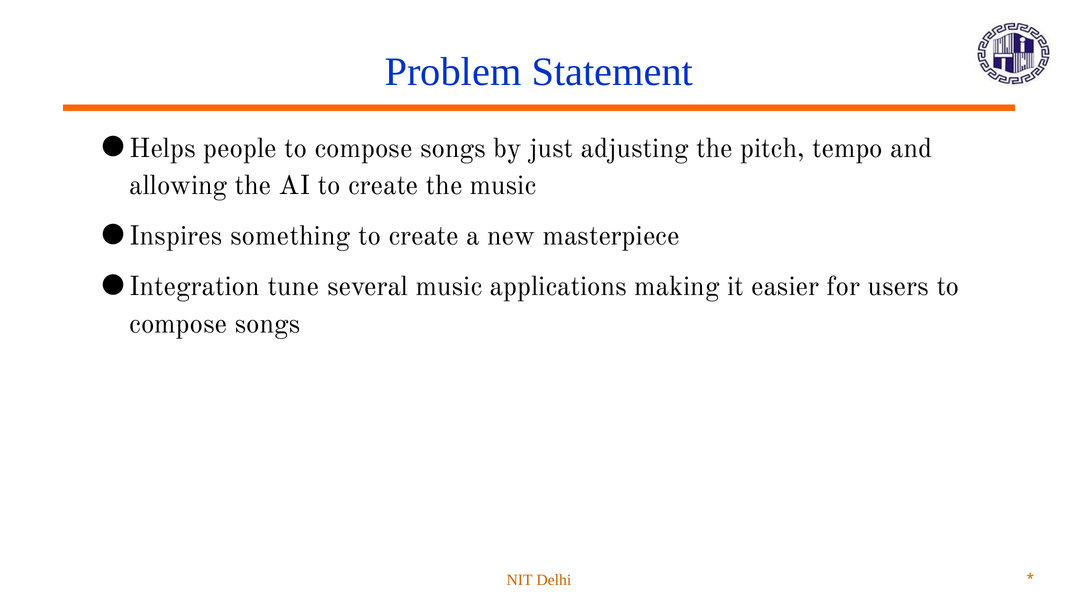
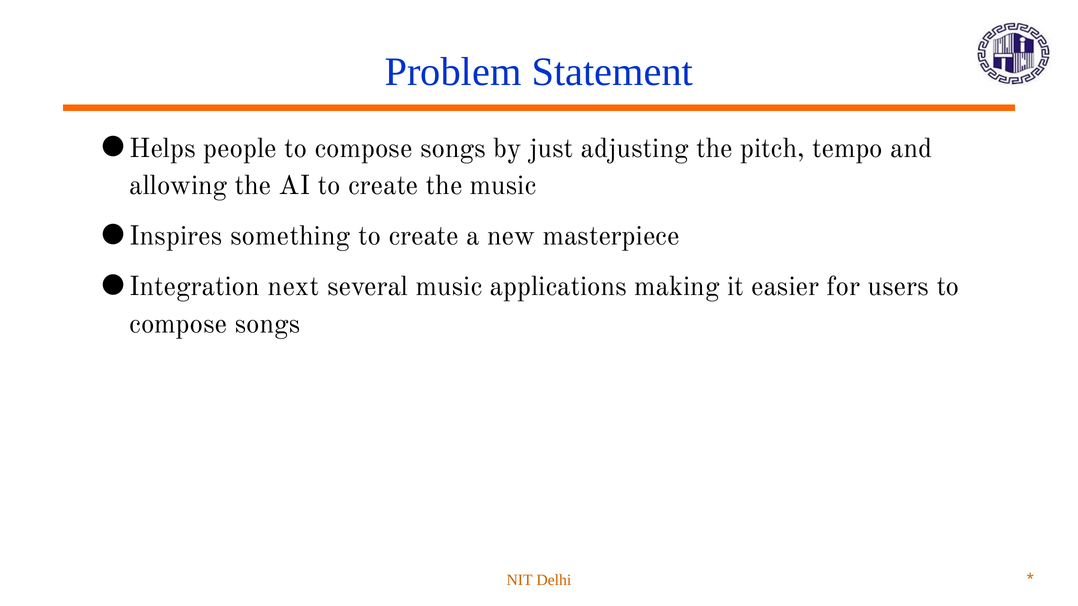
tune: tune -> next
